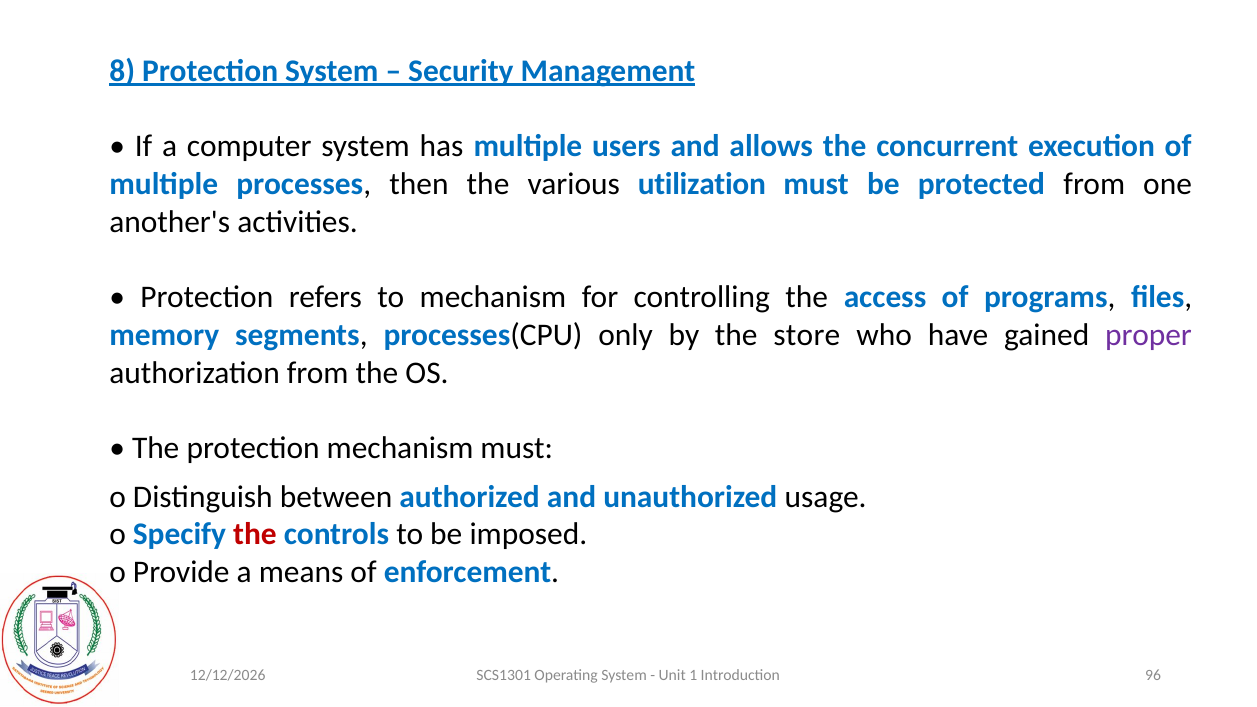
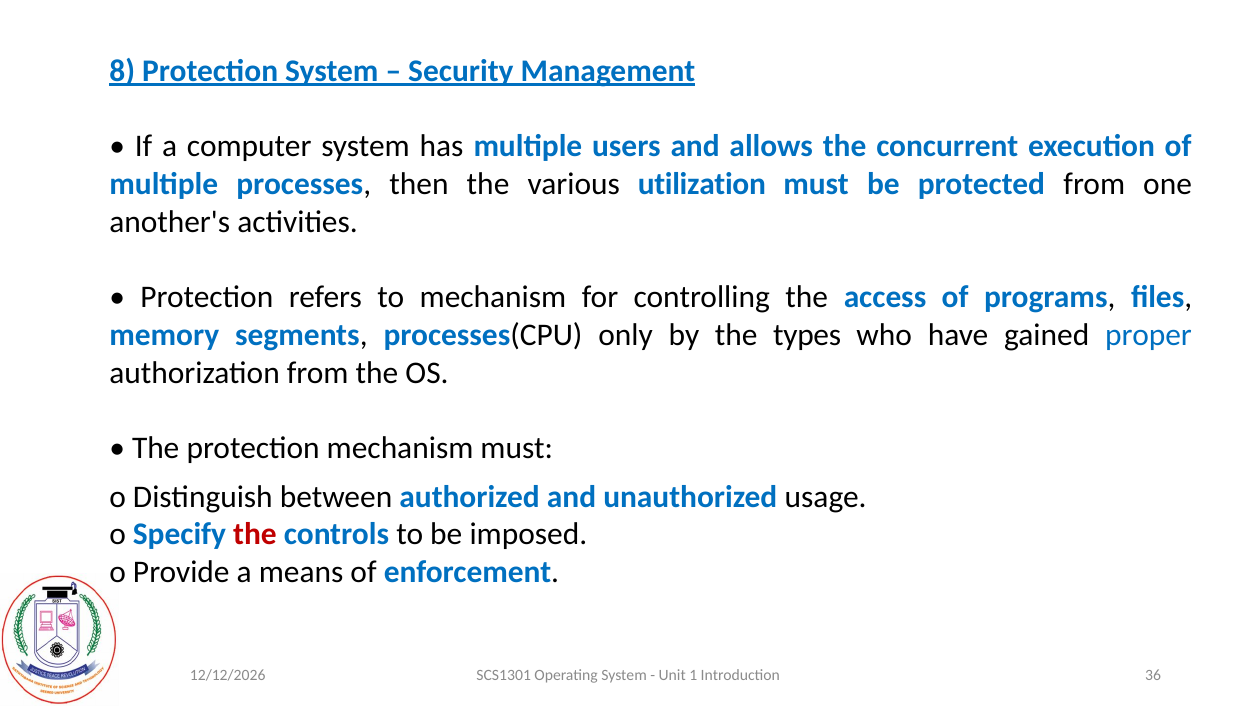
store: store -> types
proper colour: purple -> blue
96: 96 -> 36
